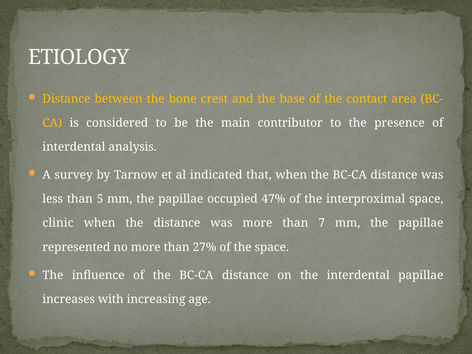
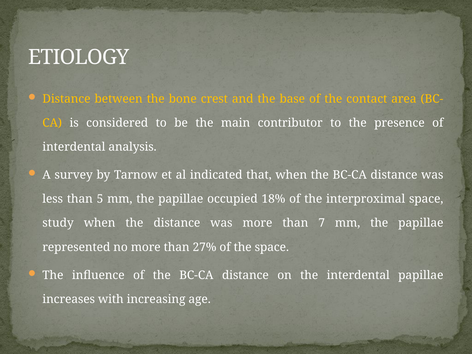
47%: 47% -> 18%
clinic: clinic -> study
